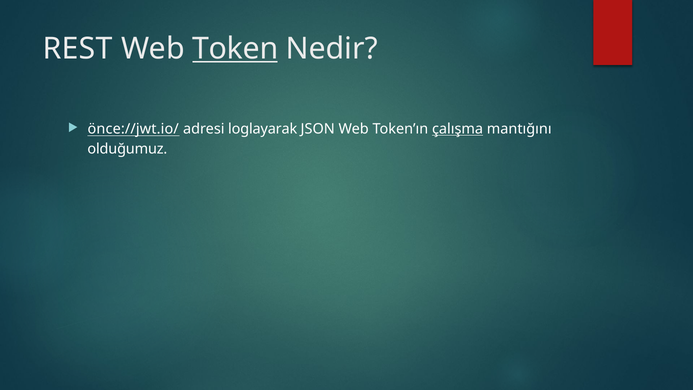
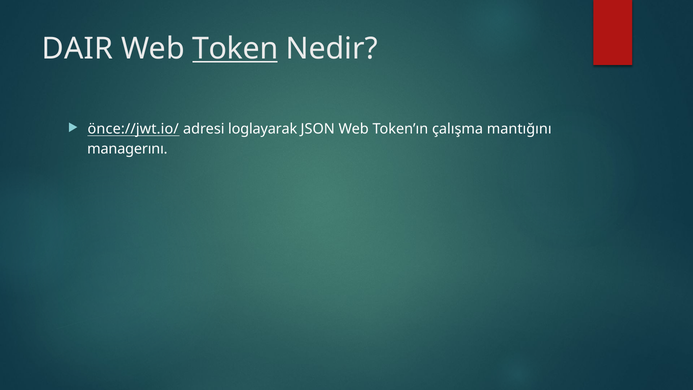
REST: REST -> DAIR
çalışma underline: present -> none
olduğumuz: olduğumuz -> managerını
